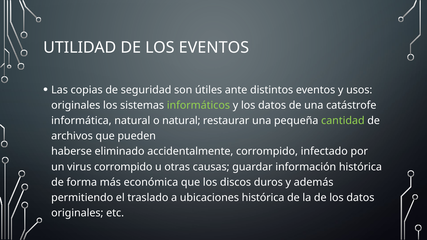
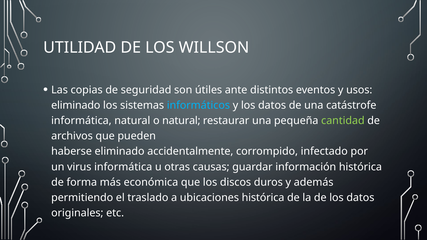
LOS EVENTOS: EVENTOS -> WILLSON
originales at (76, 105): originales -> eliminado
informáticos colour: light green -> light blue
virus corrompido: corrompido -> informática
